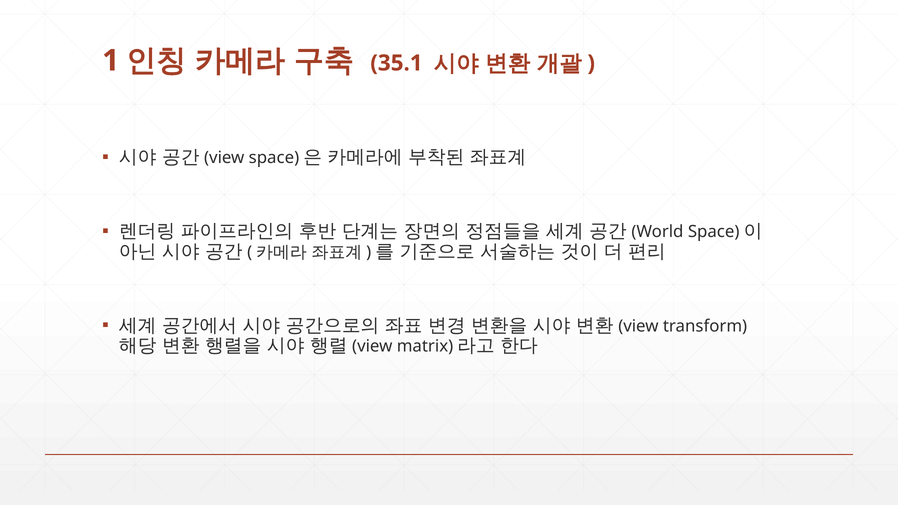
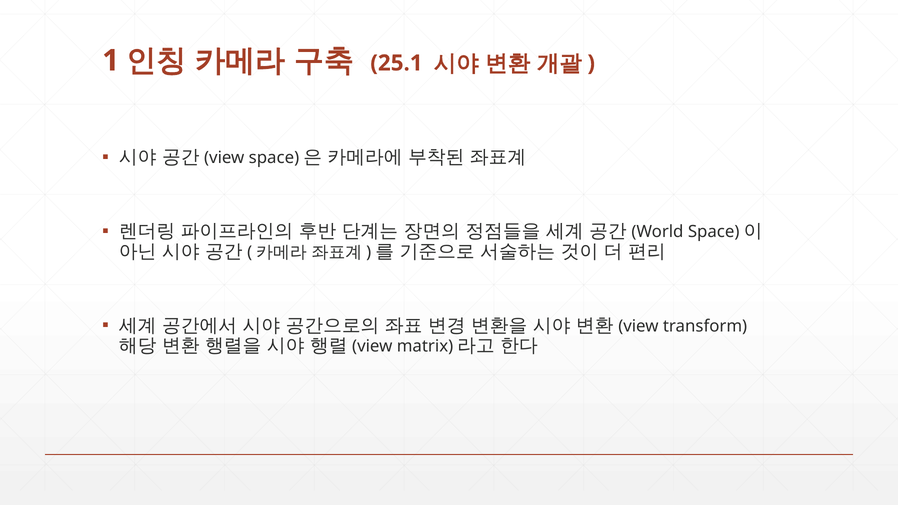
35.1: 35.1 -> 25.1
